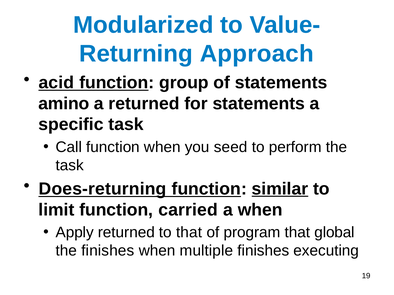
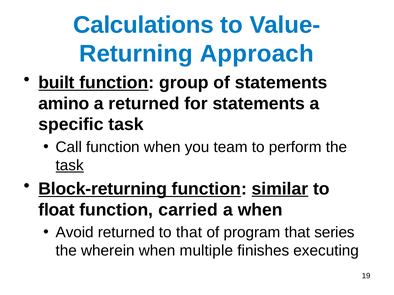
Modularized: Modularized -> Calculations
acid: acid -> built
seed: seed -> team
task at (70, 166) underline: none -> present
Does-returning: Does-returning -> Block-returning
limit: limit -> float
Apply: Apply -> Avoid
global: global -> series
the finishes: finishes -> wherein
